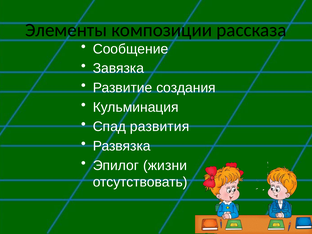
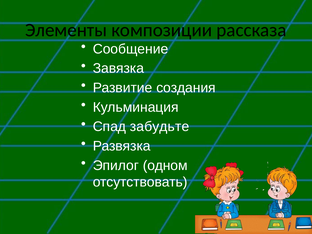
развития: развития -> забудьте
жизни: жизни -> одном
